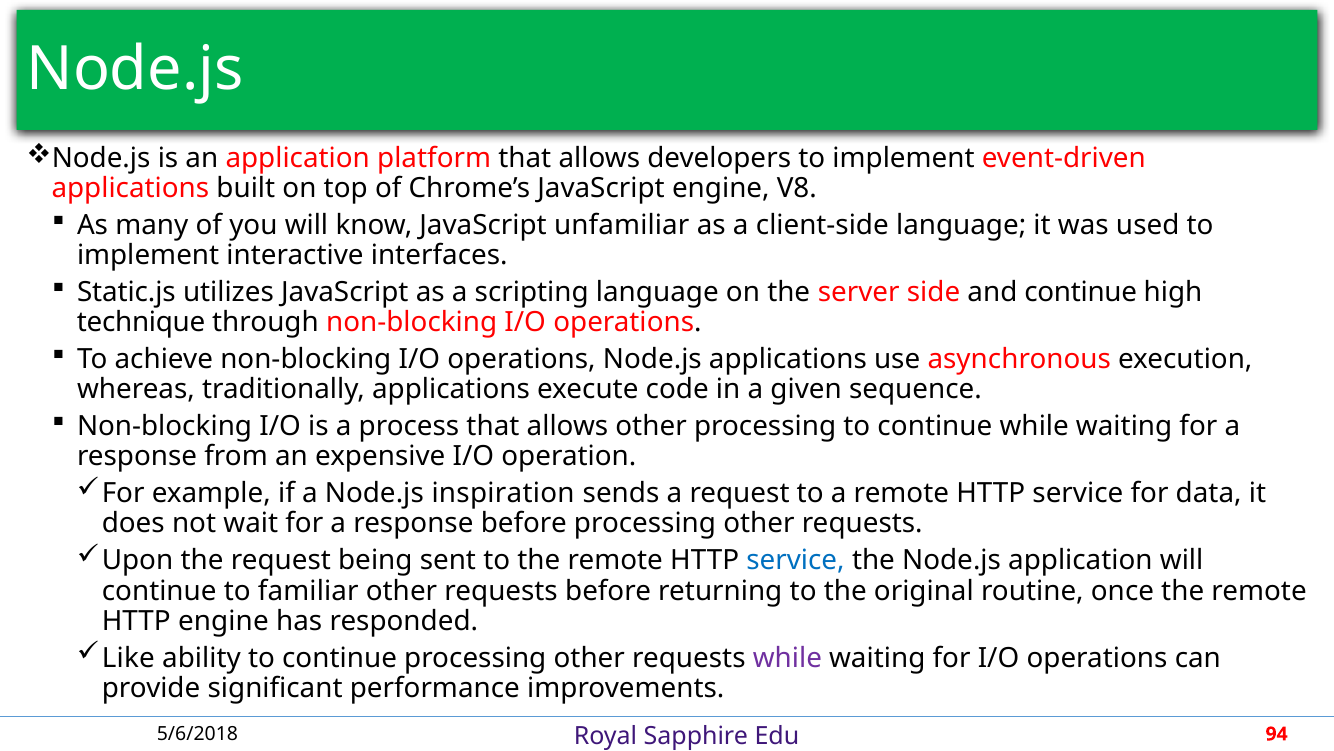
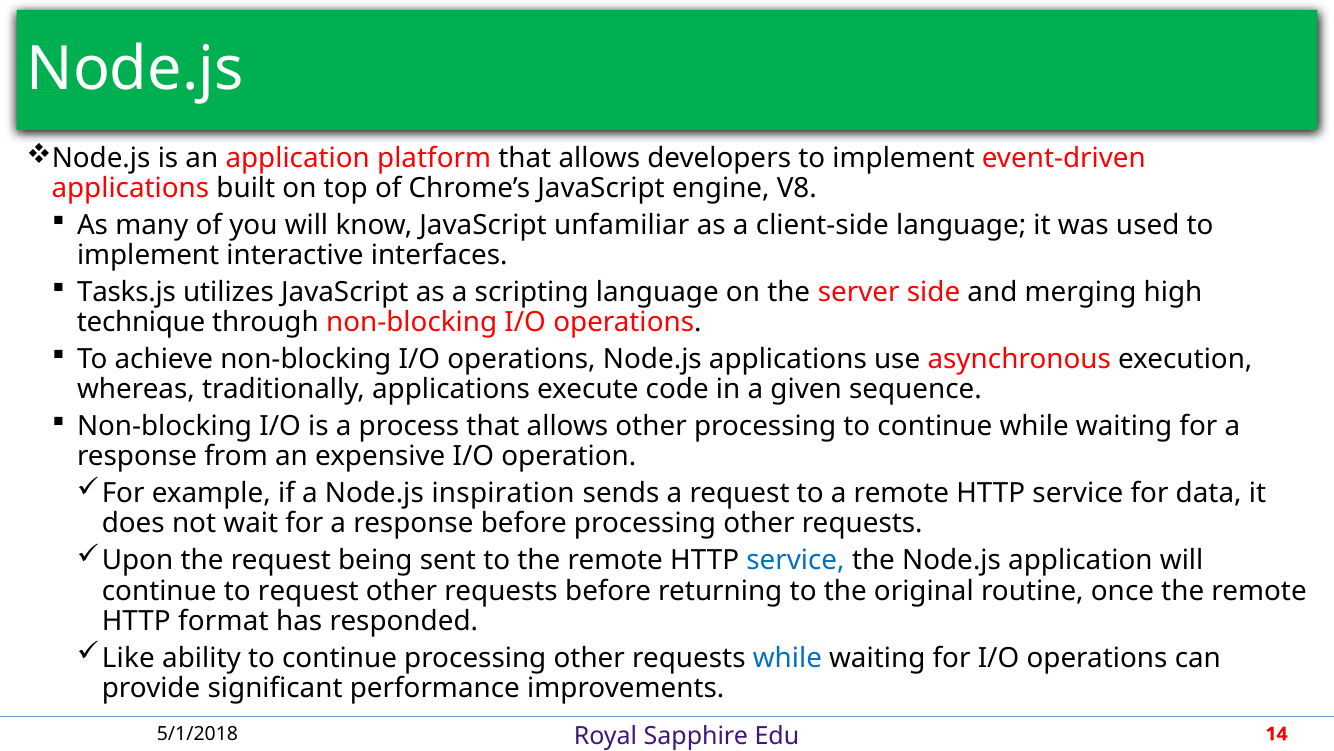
Static.js: Static.js -> Tasks.js
and continue: continue -> merging
to familiar: familiar -> request
HTTP engine: engine -> format
while at (787, 657) colour: purple -> blue
5/6/2018: 5/6/2018 -> 5/1/2018
94: 94 -> 14
